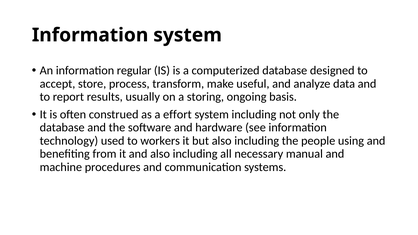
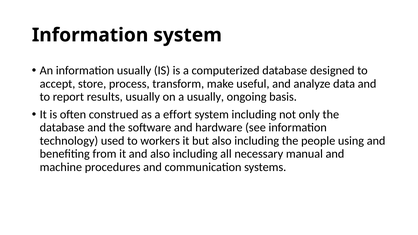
information regular: regular -> usually
a storing: storing -> usually
